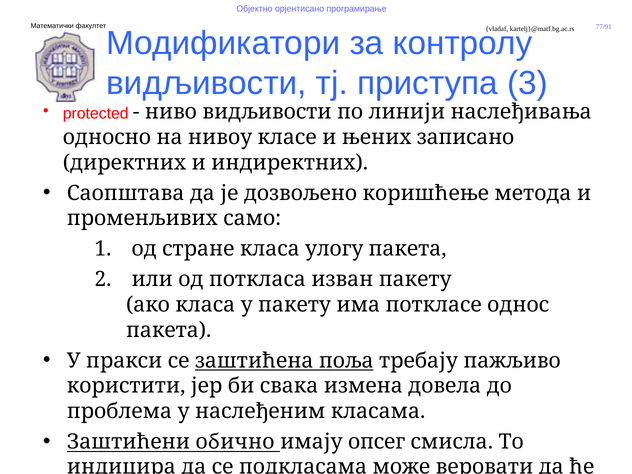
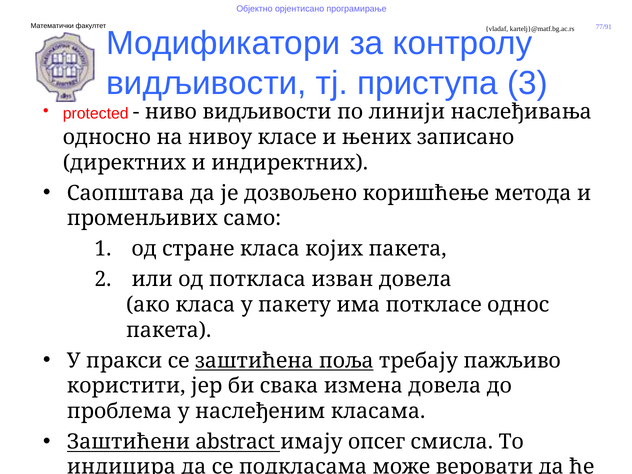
улогу: улогу -> којих
изван пакету: пакету -> довела
обично: обично -> abstract
